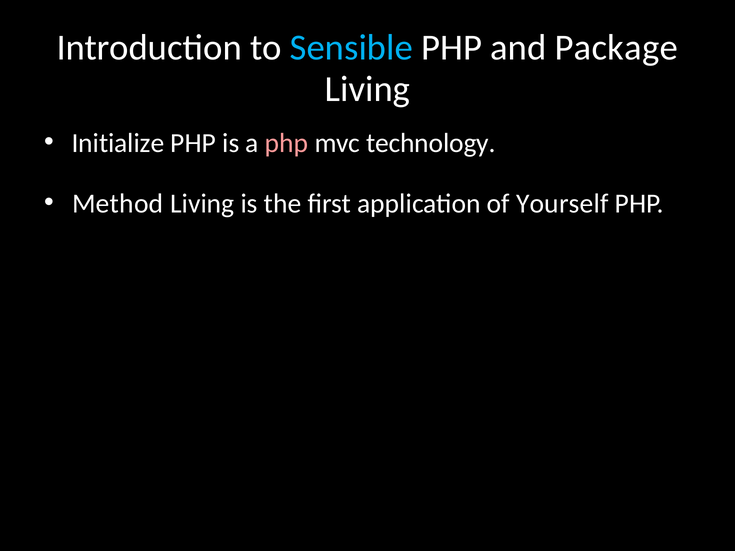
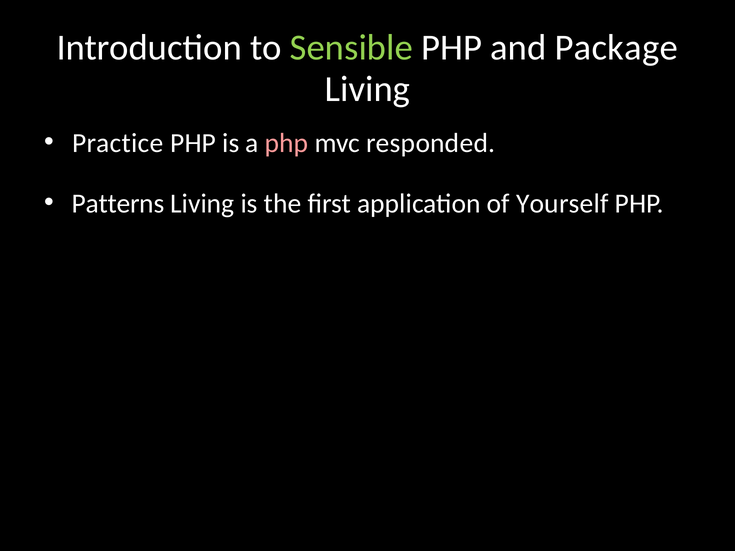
Sensible colour: light blue -> light green
Initialize: Initialize -> Practice
technology: technology -> responded
Method: Method -> Patterns
